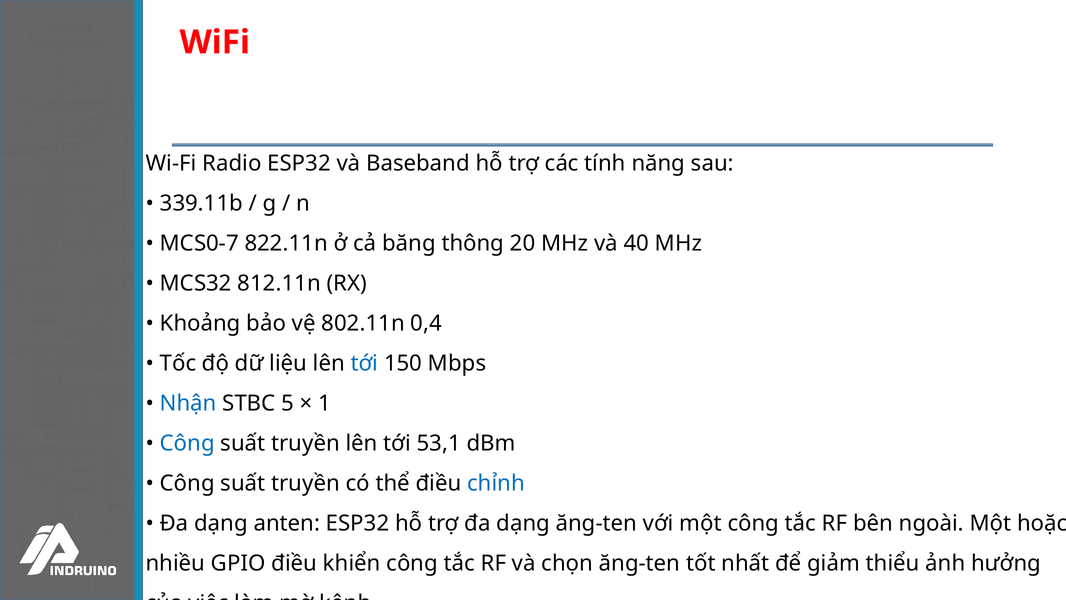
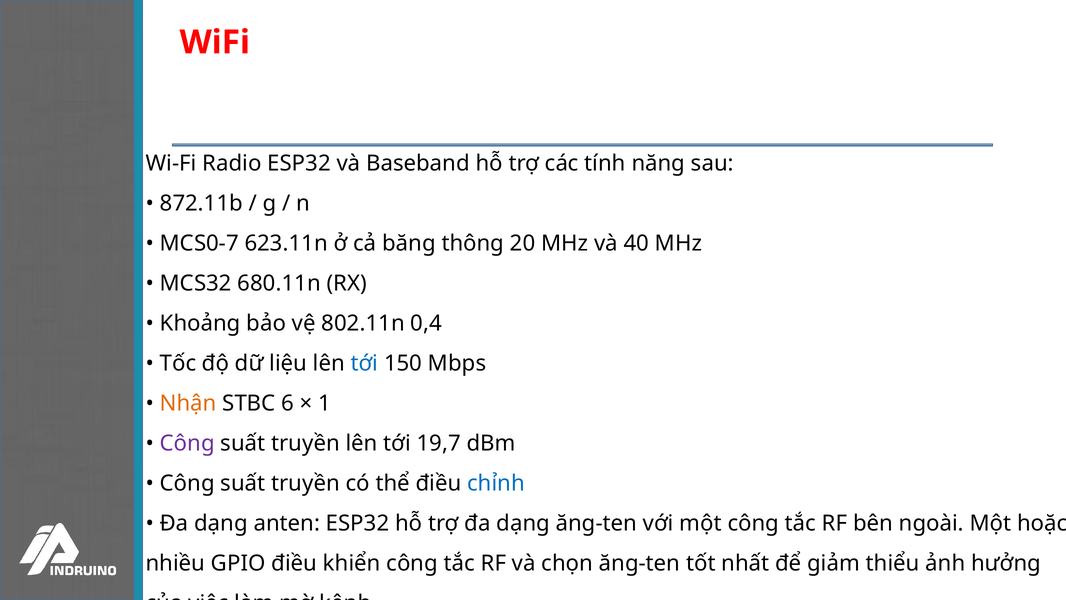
339.11b: 339.11b -> 872.11b
822.11n: 822.11n -> 623.11n
812.11n: 812.11n -> 680.11n
Nhận colour: blue -> orange
5: 5 -> 6
Công at (187, 443) colour: blue -> purple
53,1: 53,1 -> 19,7
